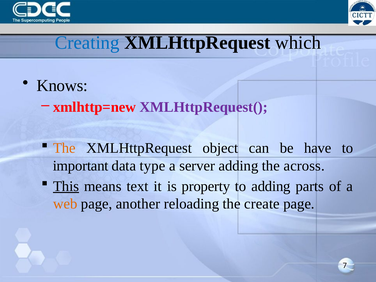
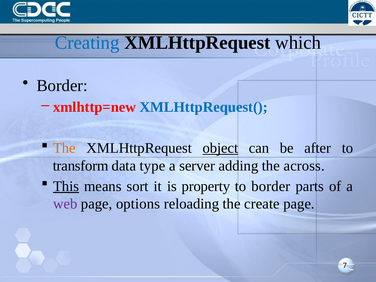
Knows at (62, 86): Knows -> Border
XMLHttpRequest( colour: purple -> blue
object underline: none -> present
have: have -> after
important: important -> transform
text: text -> sort
to adding: adding -> border
web colour: orange -> purple
another: another -> options
